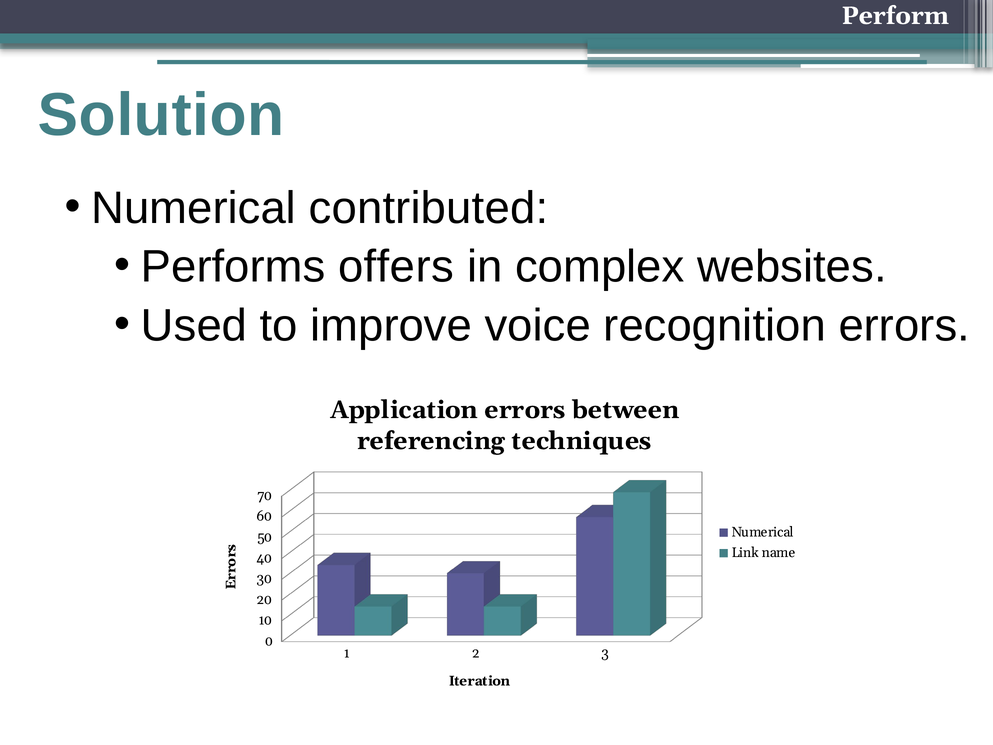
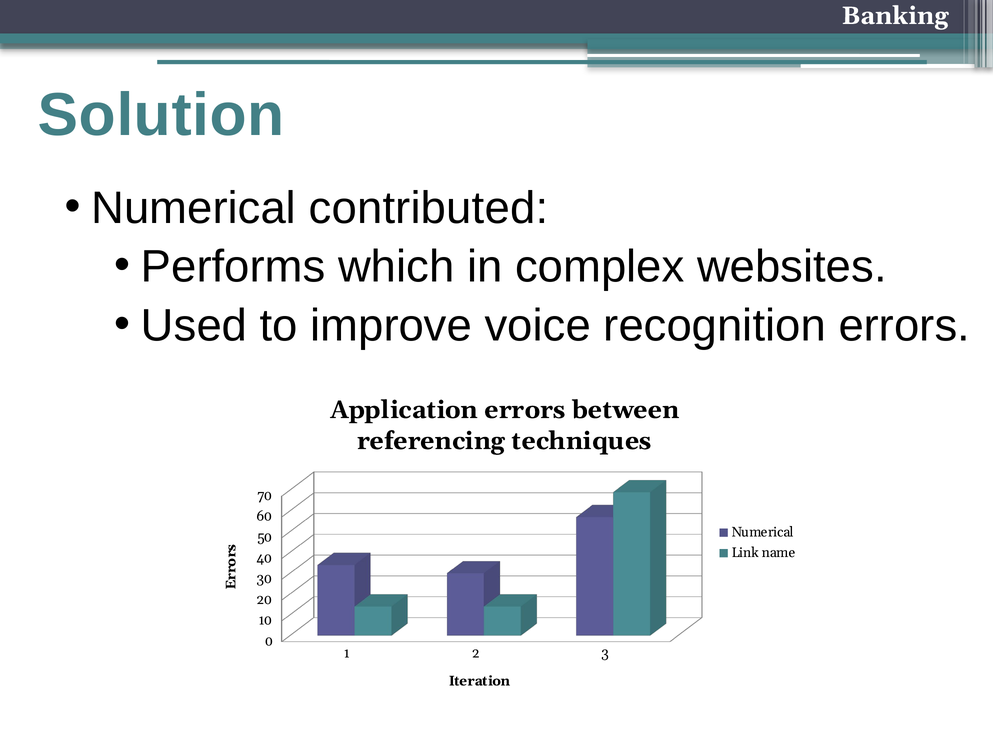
Perform: Perform -> Banking
offers: offers -> which
